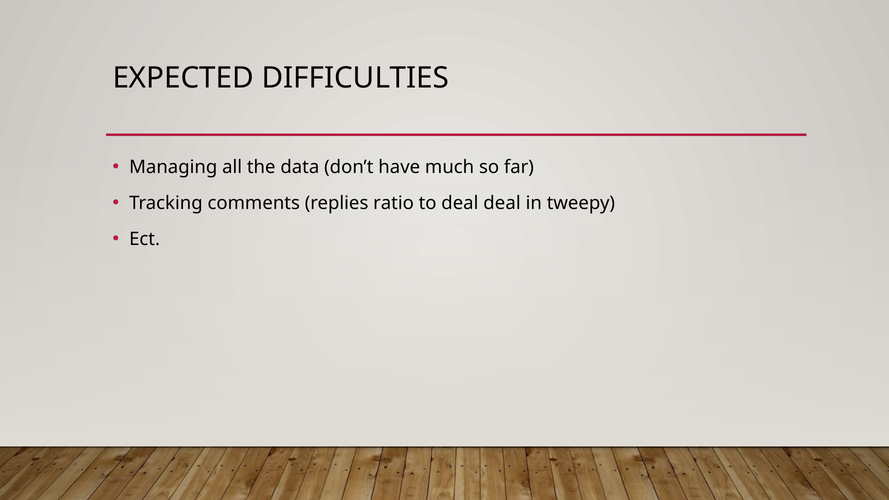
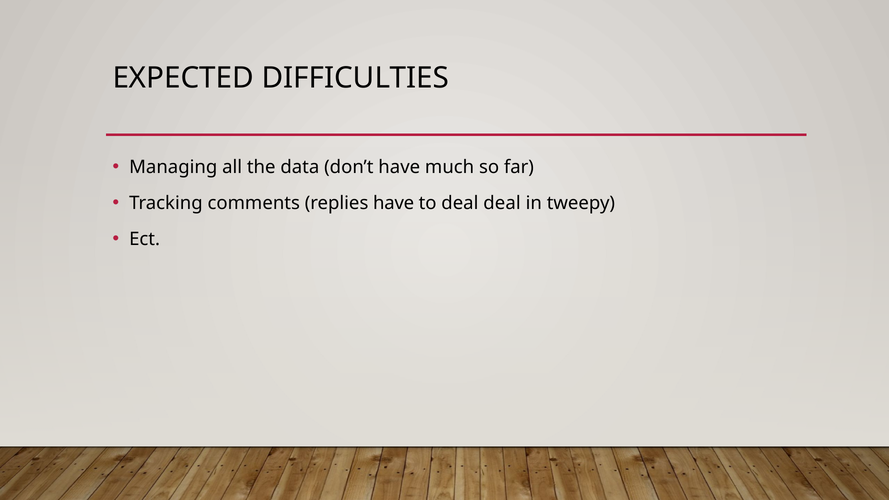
replies ratio: ratio -> have
